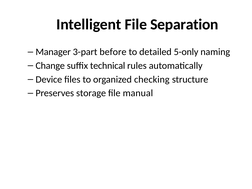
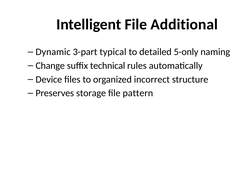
Separation: Separation -> Additional
Manager: Manager -> Dynamic
before: before -> typical
checking: checking -> incorrect
manual: manual -> pattern
